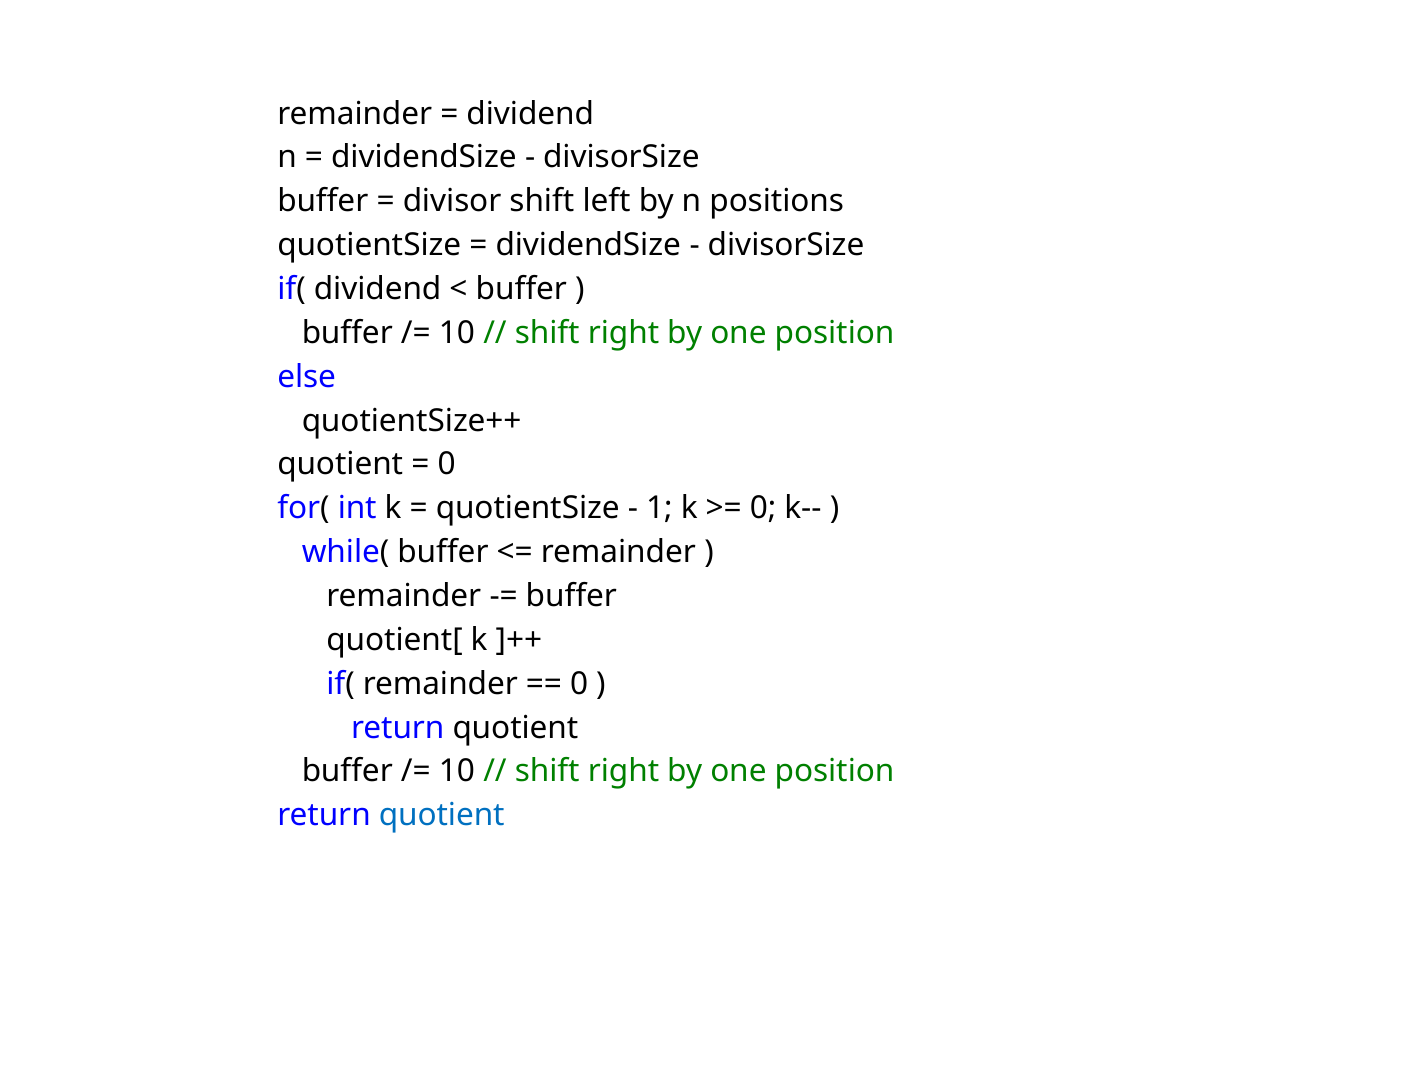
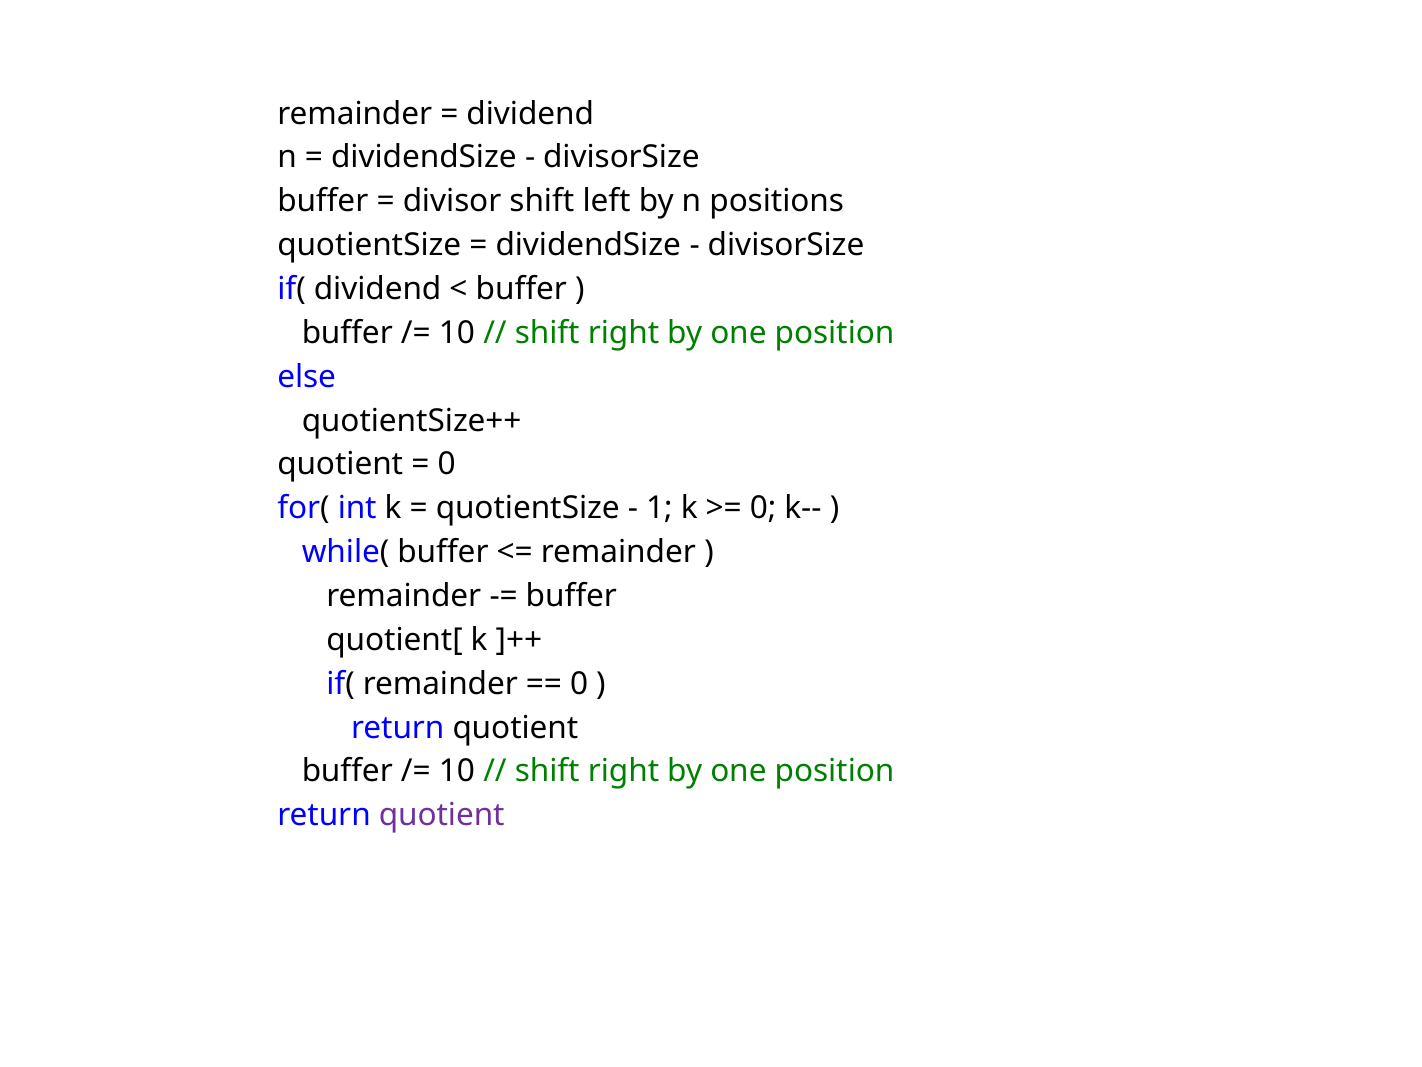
quotient at (442, 815) colour: blue -> purple
